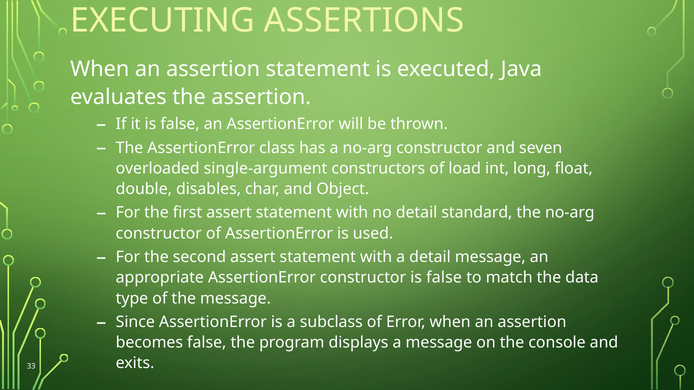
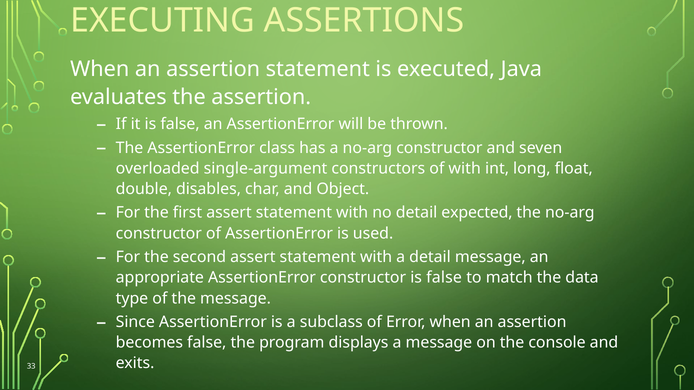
of load: load -> with
standard: standard -> expected
